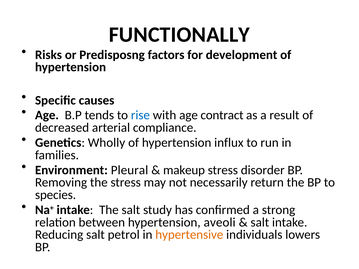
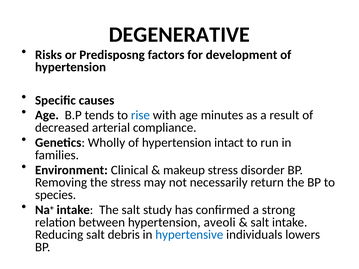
FUNCTIONALLY: FUNCTIONALLY -> DEGENERATIVE
contract: contract -> minutes
influx: influx -> intact
Pleural: Pleural -> Clinical
petrol: petrol -> debris
hypertensive colour: orange -> blue
